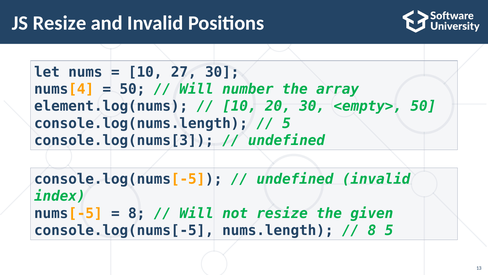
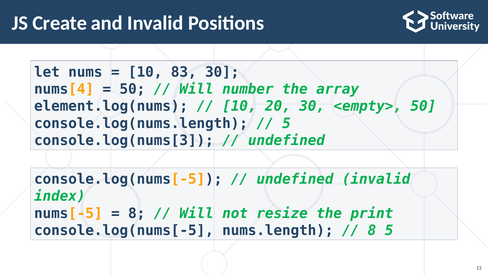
JS Resize: Resize -> Create
27: 27 -> 83
given: given -> print
